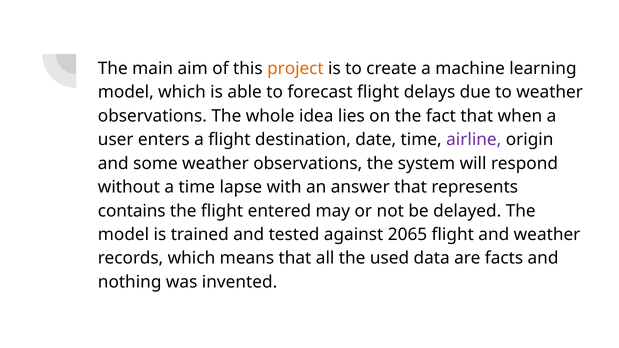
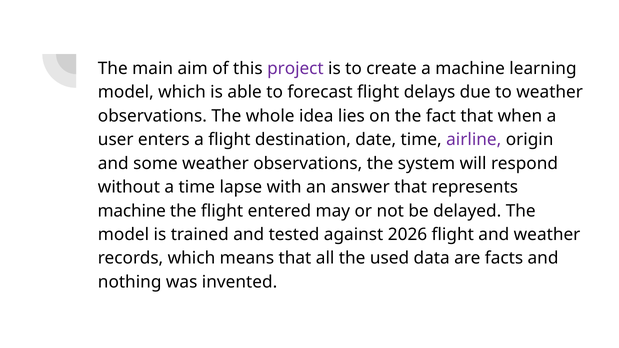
project colour: orange -> purple
contains at (132, 211): contains -> machine
2065: 2065 -> 2026
